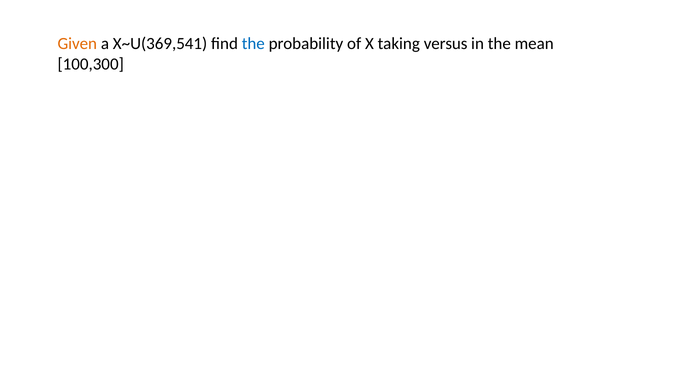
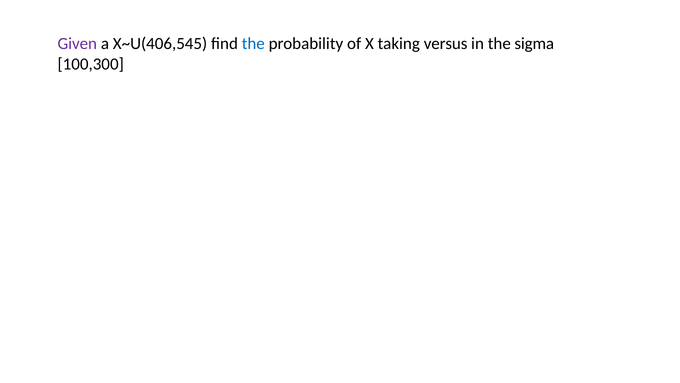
Given colour: orange -> purple
X~U(369,541: X~U(369,541 -> X~U(406,545
mean: mean -> sigma
